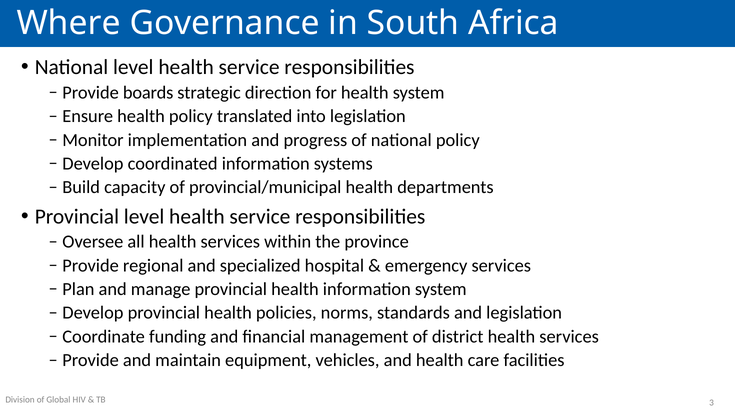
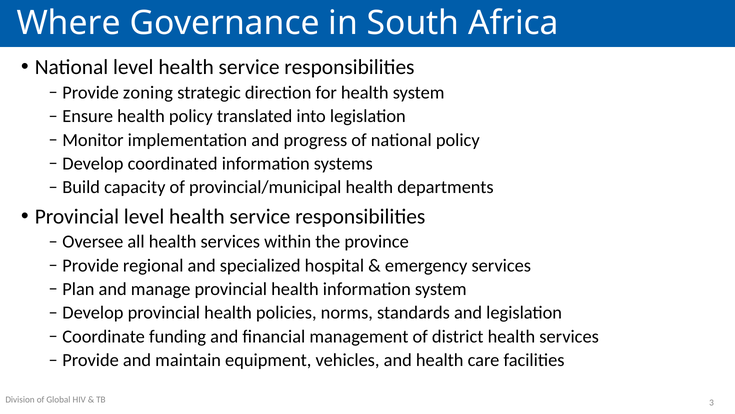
boards: boards -> zoning
